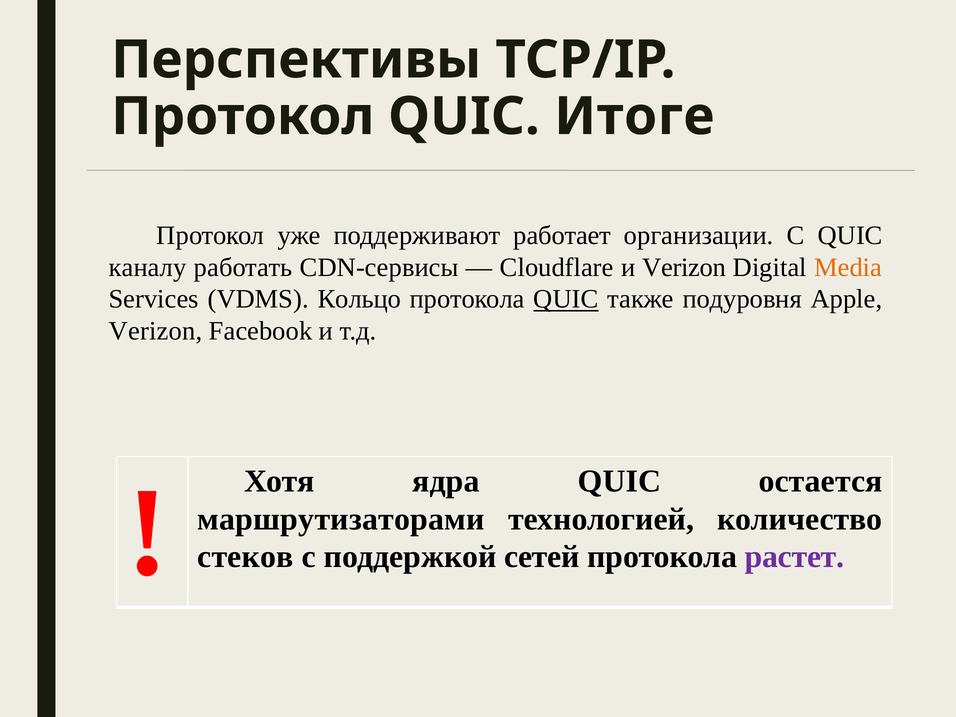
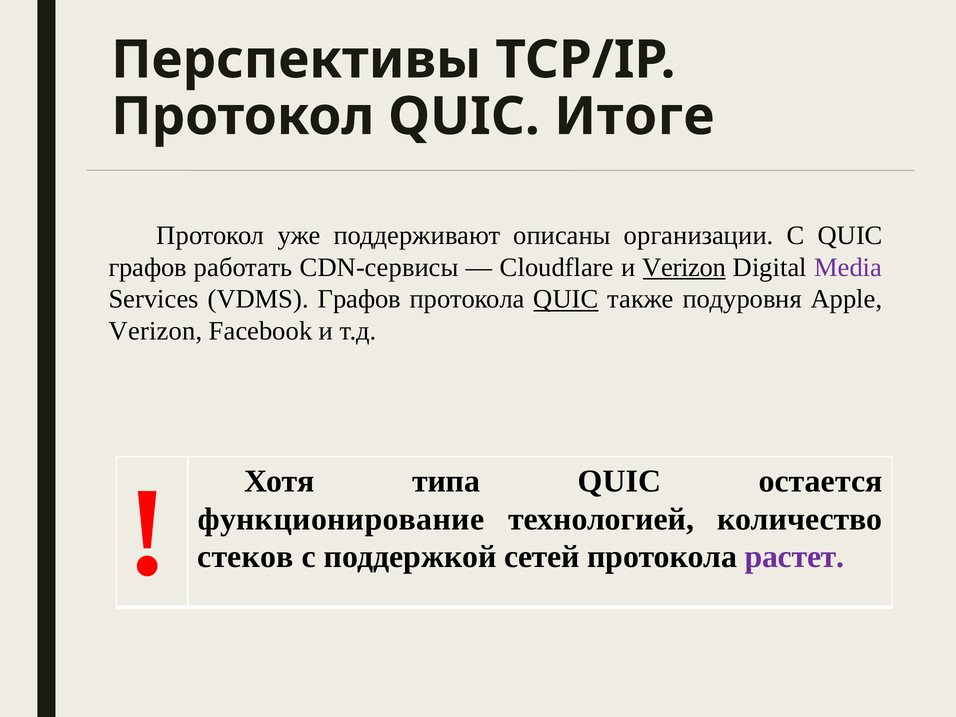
работает: работает -> описаны
каналу at (148, 267): каналу -> графов
Verizon at (684, 267) underline: none -> present
Media colour: orange -> purple
VDMS Кольцо: Кольцо -> Графов
ядра: ядра -> типа
маршрутизаторами: маршрутизаторами -> функционирование
